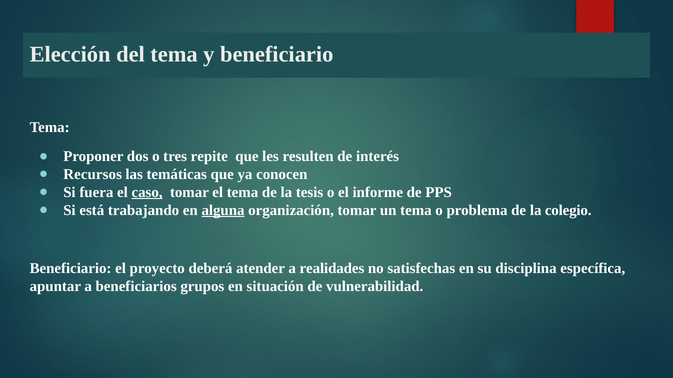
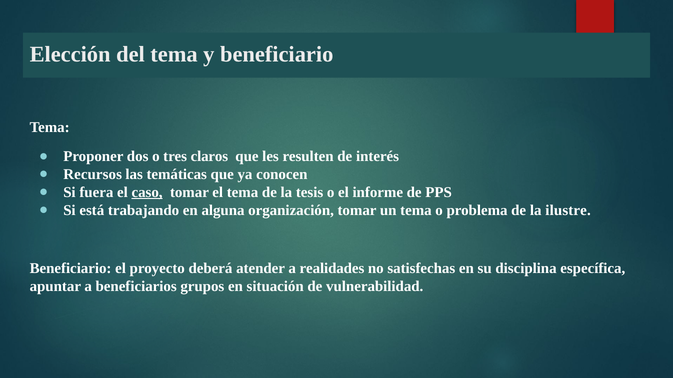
repite: repite -> claros
alguna underline: present -> none
colegio: colegio -> ilustre
